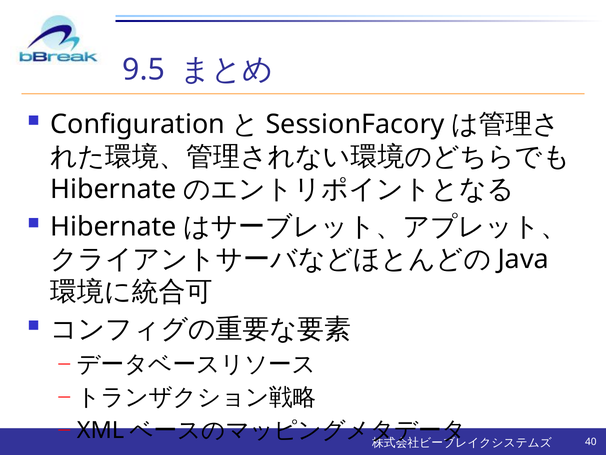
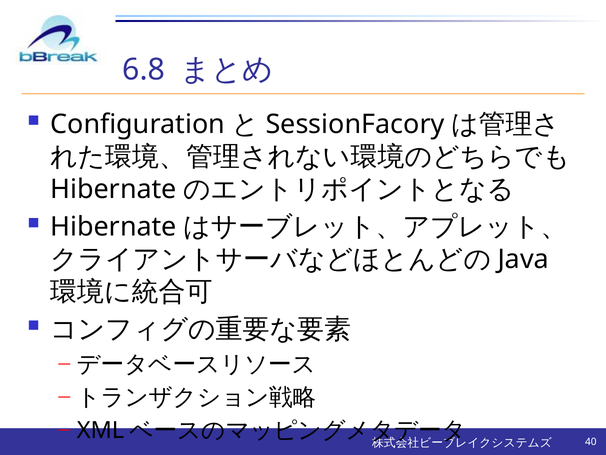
9.5: 9.5 -> 6.8
